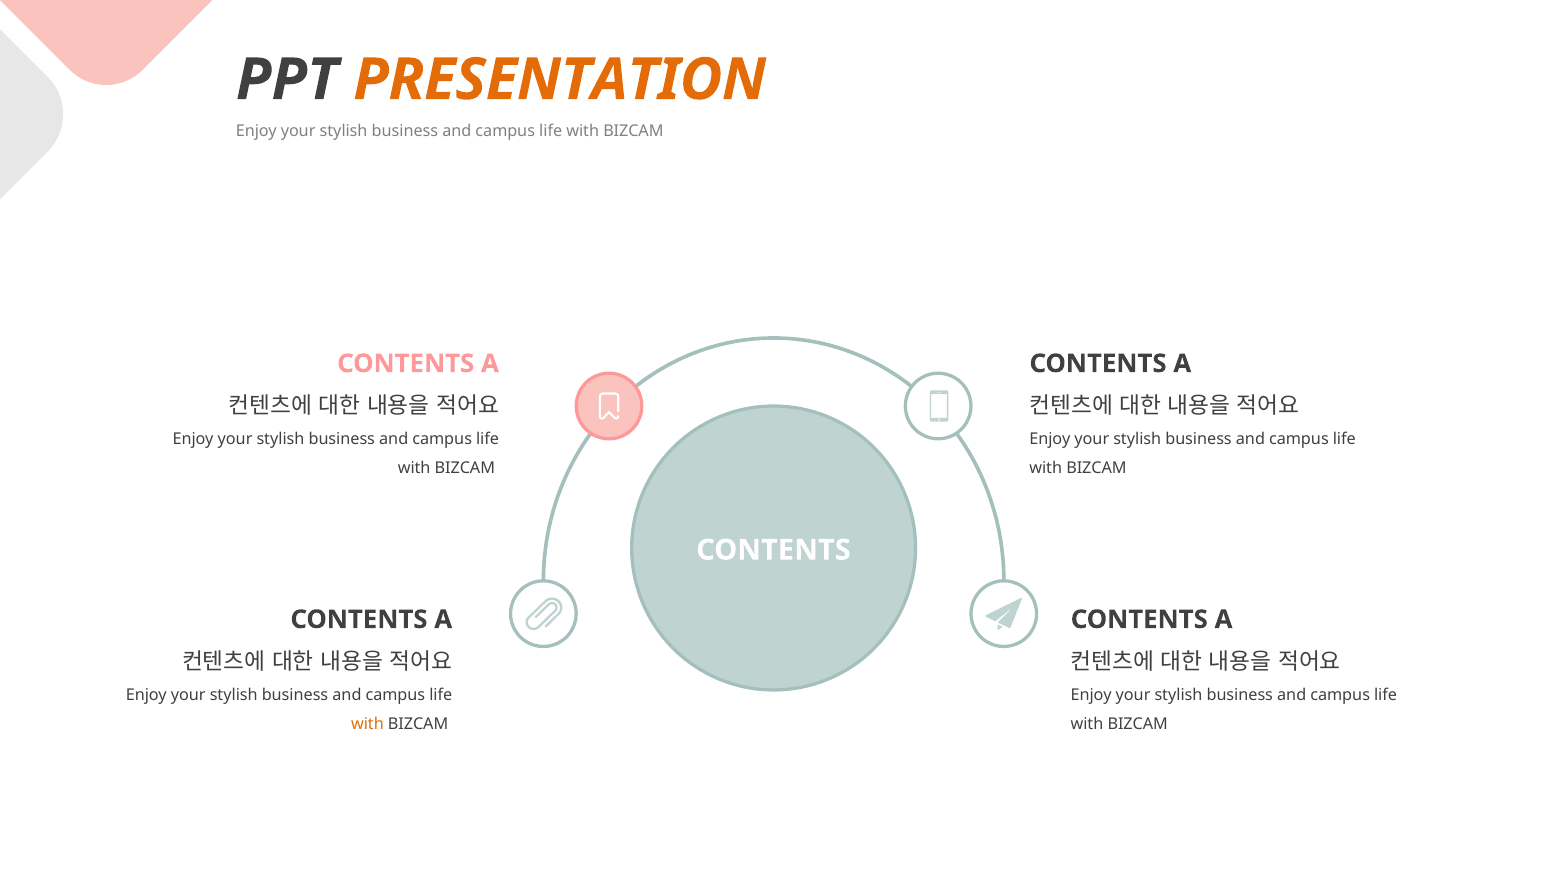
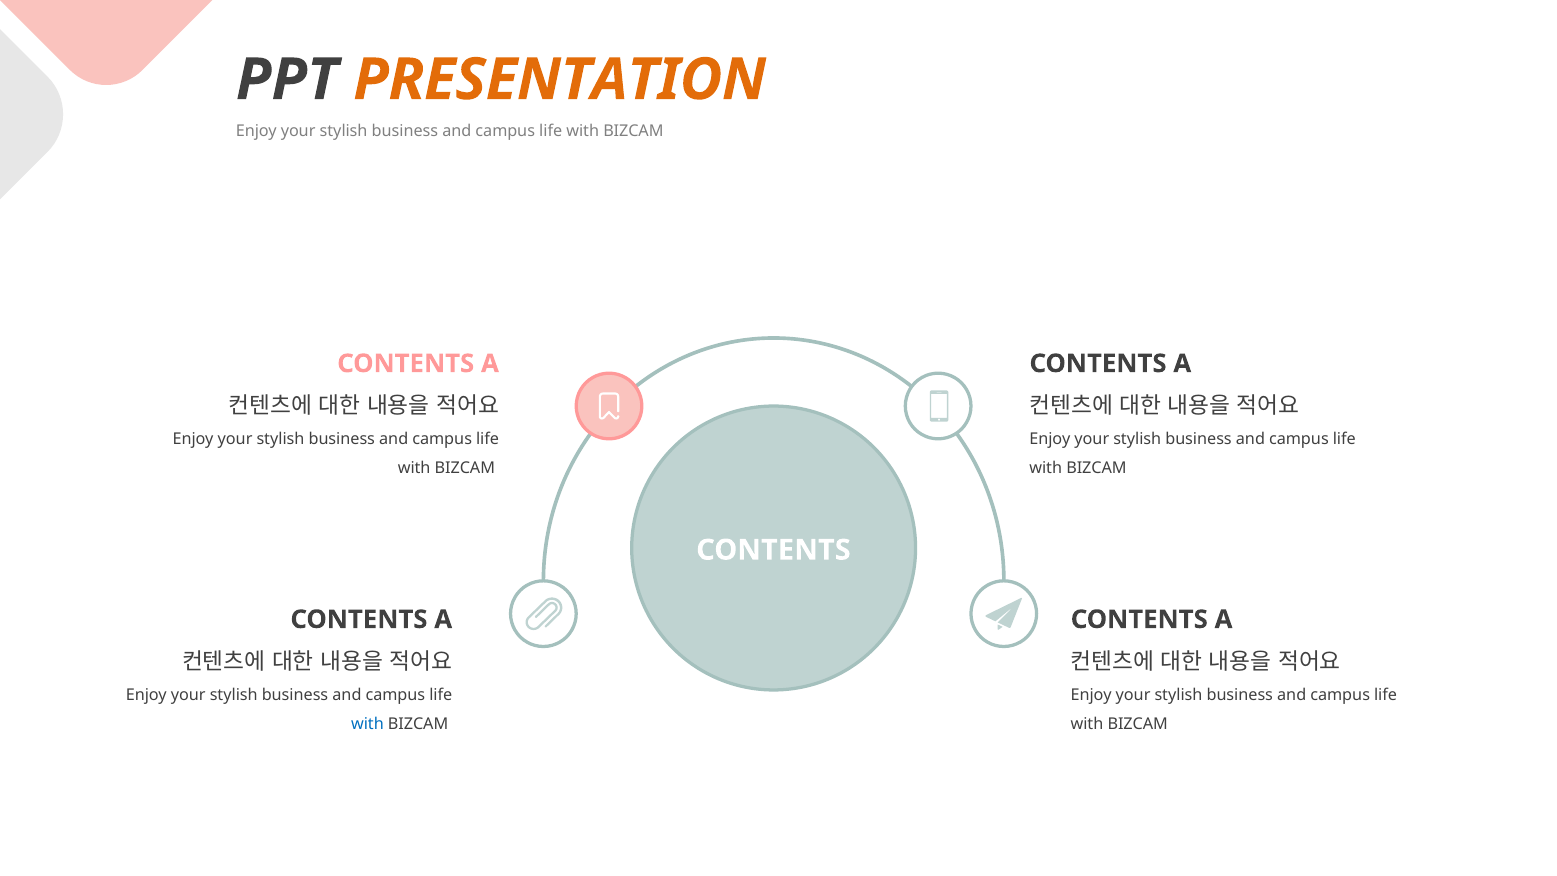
with at (367, 724) colour: orange -> blue
